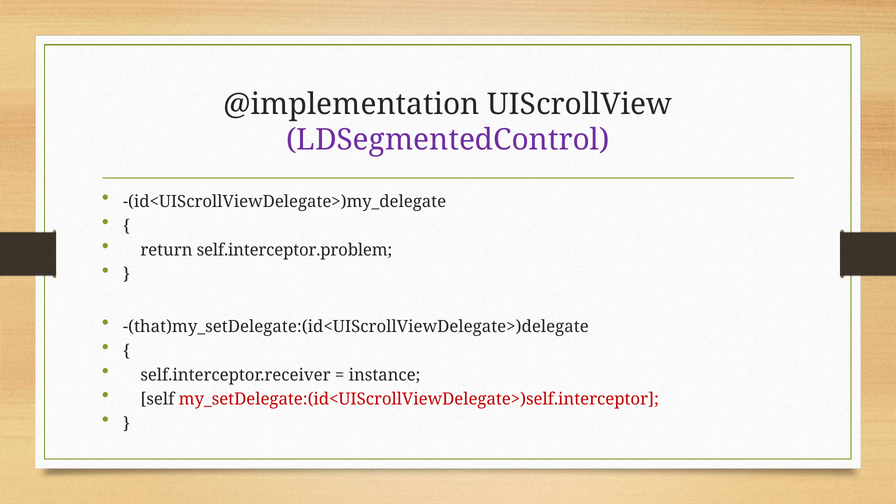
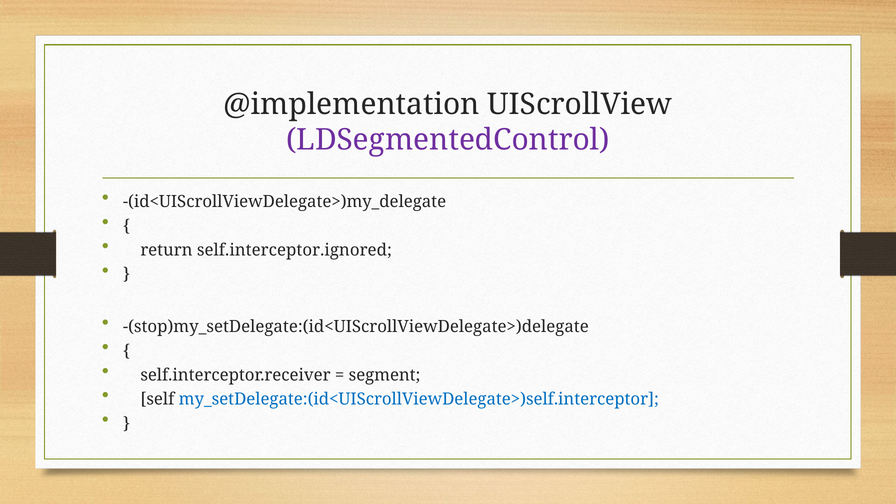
self.interceptor.problem: self.interceptor.problem -> self.interceptor.ignored
-(that)my_setDelegate:(id<UIScrollViewDelegate>)delegate: -(that)my_setDelegate:(id<UIScrollViewDelegate>)delegate -> -(stop)my_setDelegate:(id<UIScrollViewDelegate>)delegate
instance: instance -> segment
my_setDelegate:(id<UIScrollViewDelegate>)self.interceptor colour: red -> blue
